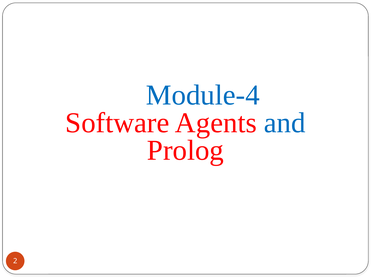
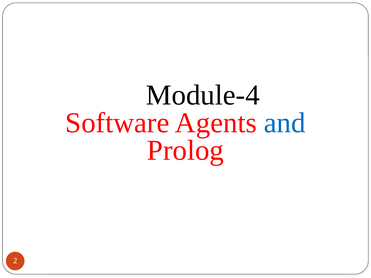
Module-4 colour: blue -> black
